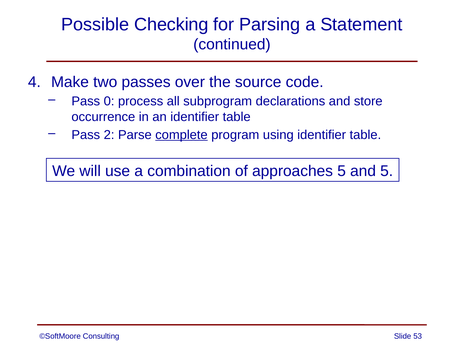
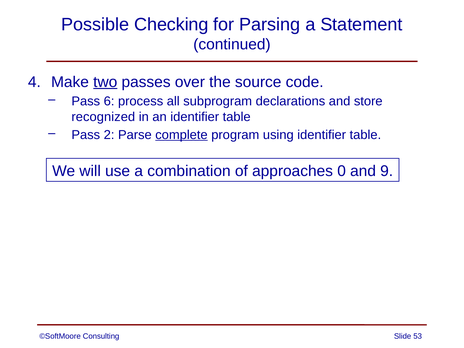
two underline: none -> present
0: 0 -> 6
occurrence: occurrence -> recognized
approaches 5: 5 -> 0
and 5: 5 -> 9
